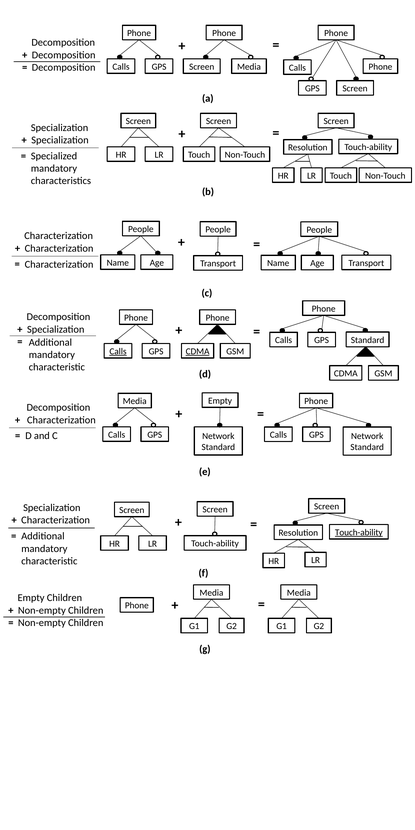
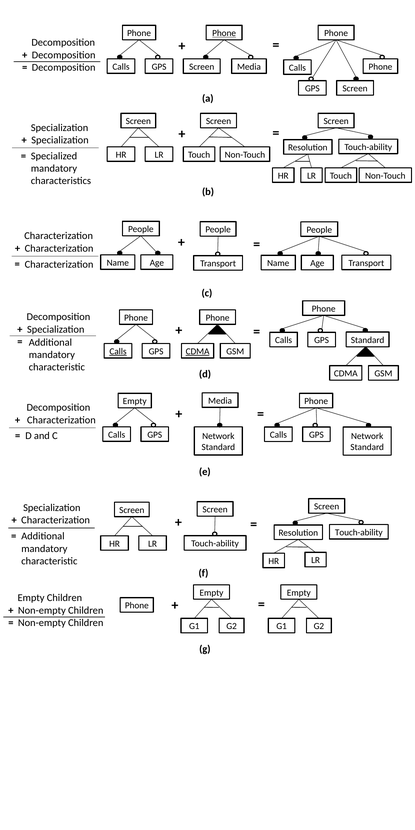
Phone at (224, 33) underline: none -> present
Empty at (220, 401): Empty -> Media
Media at (135, 401): Media -> Empty
Touch-ability at (359, 532) underline: present -> none
Media at (211, 593): Media -> Empty
Media at (299, 593): Media -> Empty
